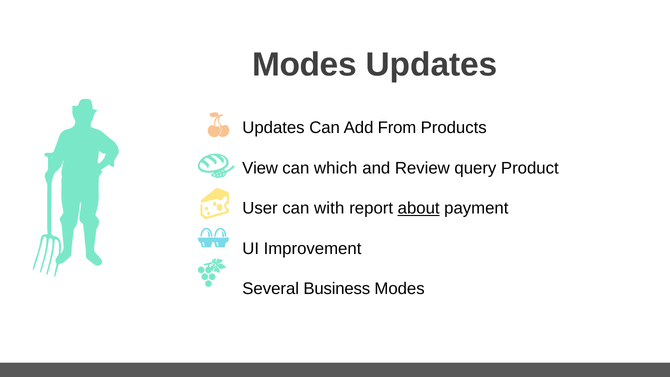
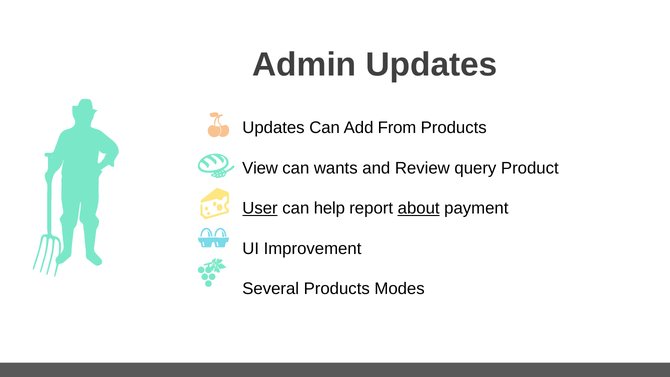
Modes at (304, 64): Modes -> Admin
which: which -> wants
User underline: none -> present
with: with -> help
Several Business: Business -> Products
